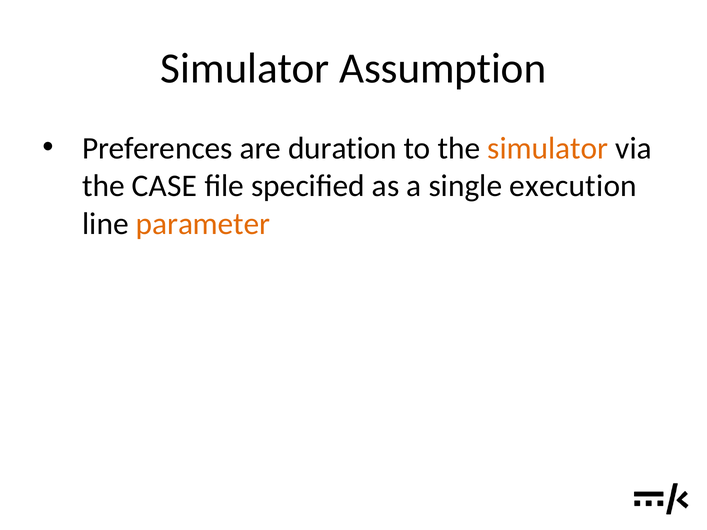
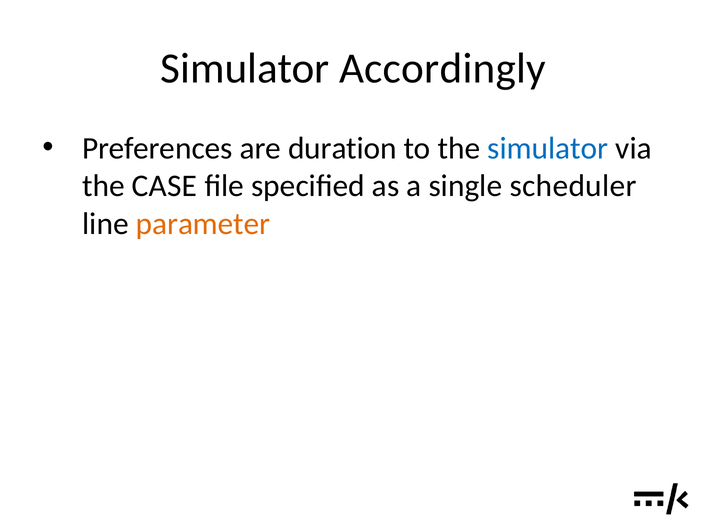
Assumption: Assumption -> Accordingly
simulator at (548, 148) colour: orange -> blue
execution: execution -> scheduler
